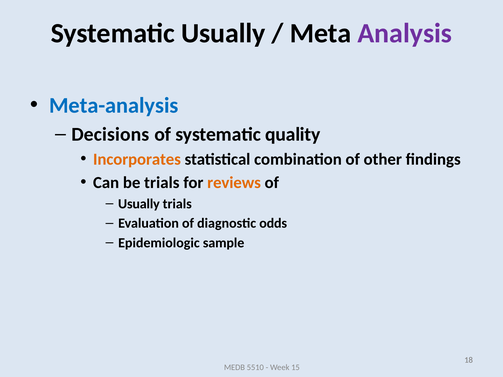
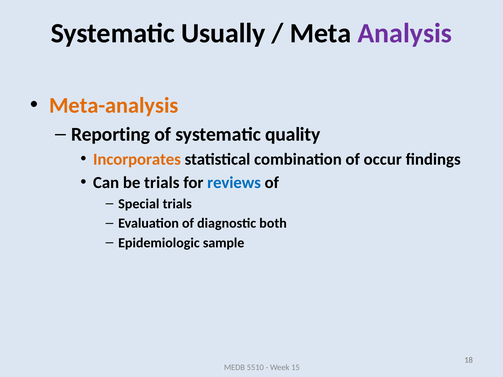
Meta-analysis colour: blue -> orange
Decisions: Decisions -> Reporting
other: other -> occur
reviews colour: orange -> blue
Usually at (139, 204): Usually -> Special
odds: odds -> both
